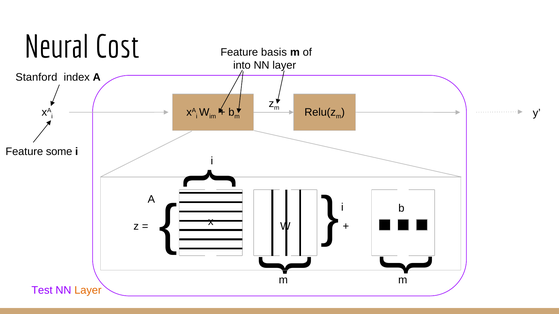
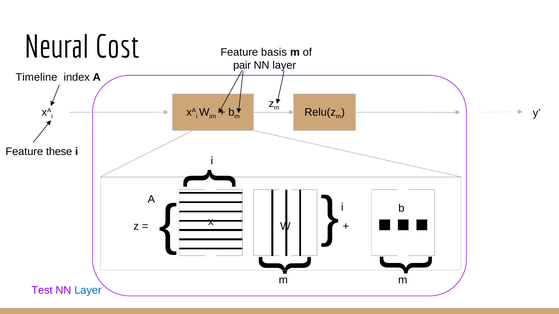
into: into -> pair
Stanford: Stanford -> Timeline
some: some -> these
Layer at (88, 291) colour: orange -> blue
